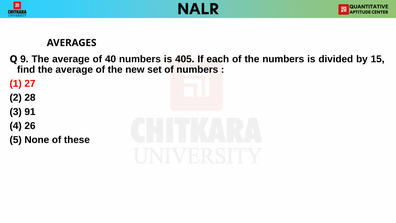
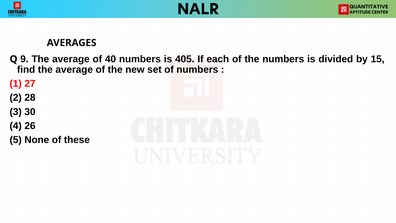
91: 91 -> 30
